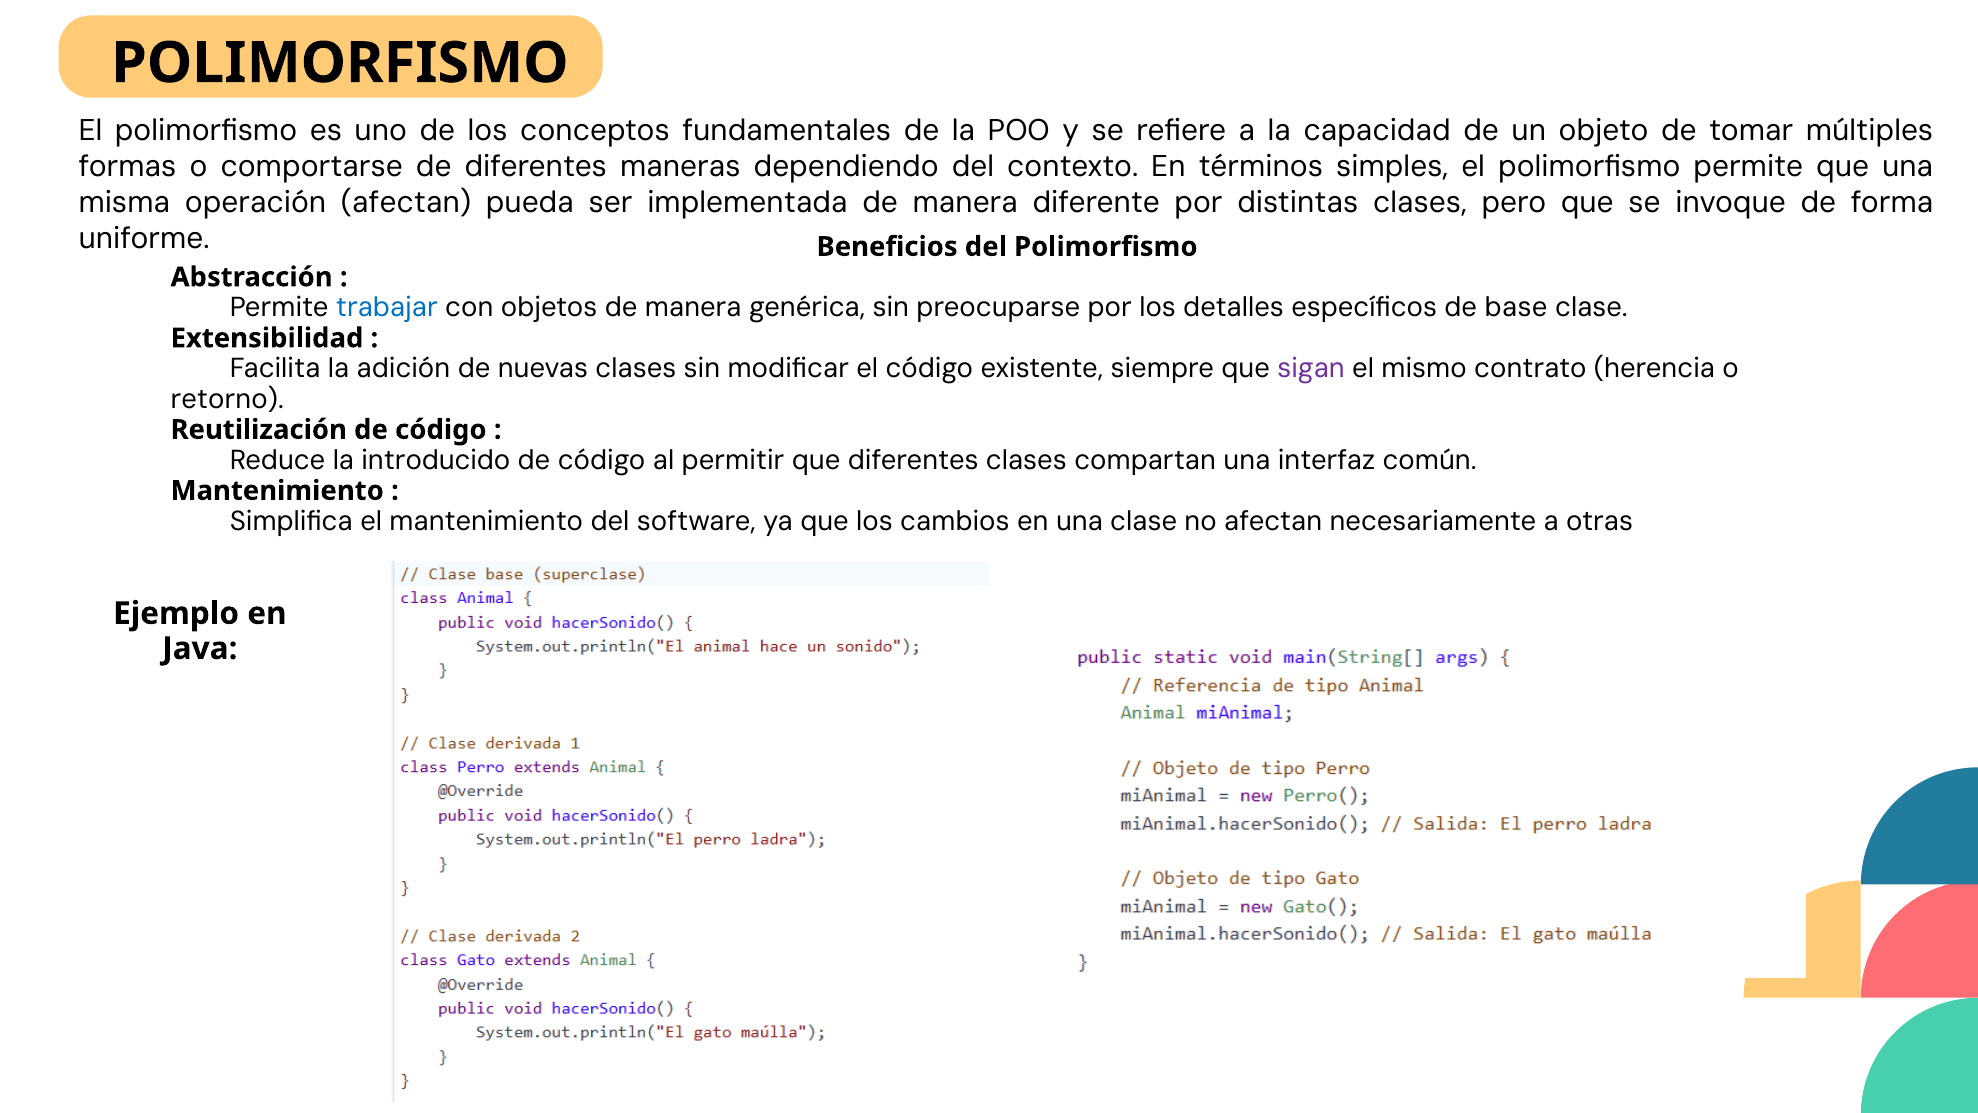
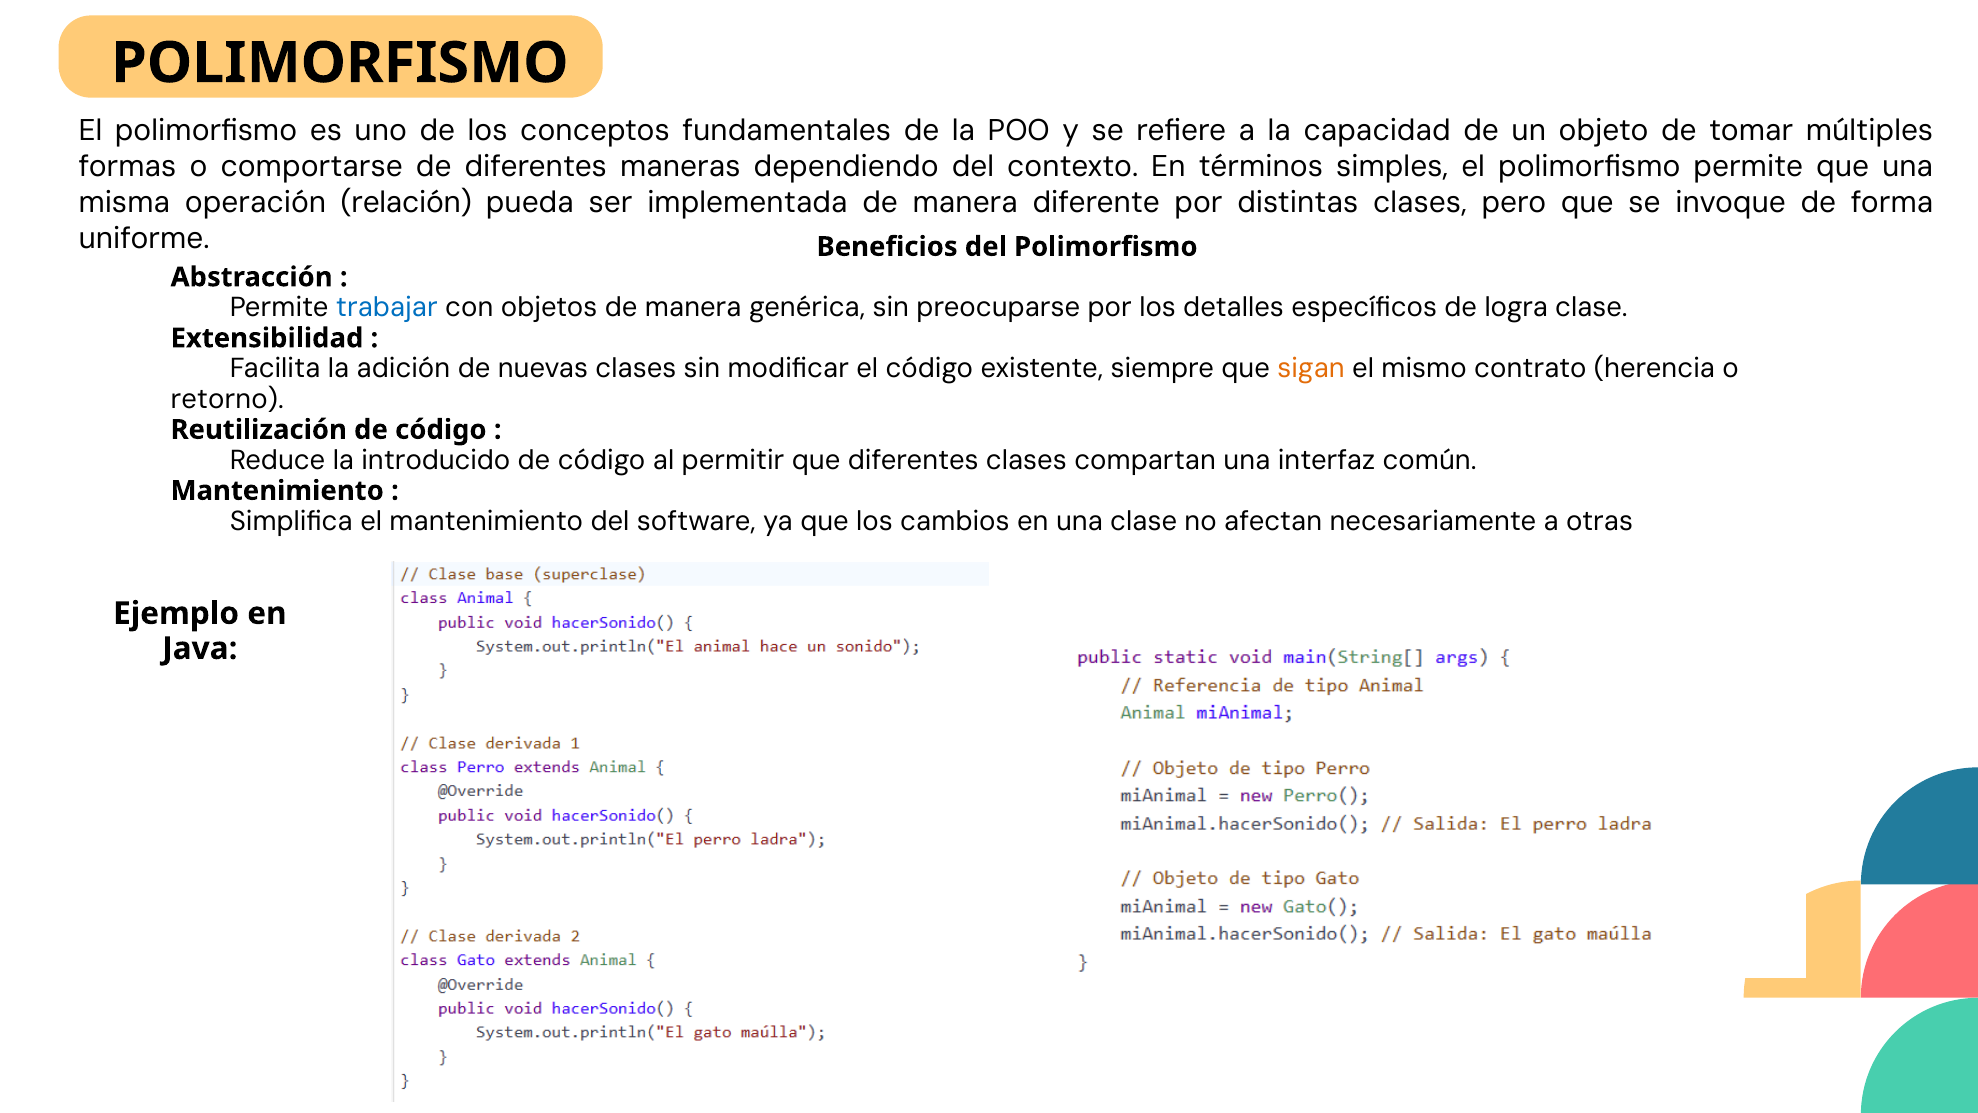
operación afectan: afectan -> relación
base: base -> logra
sigan colour: purple -> orange
